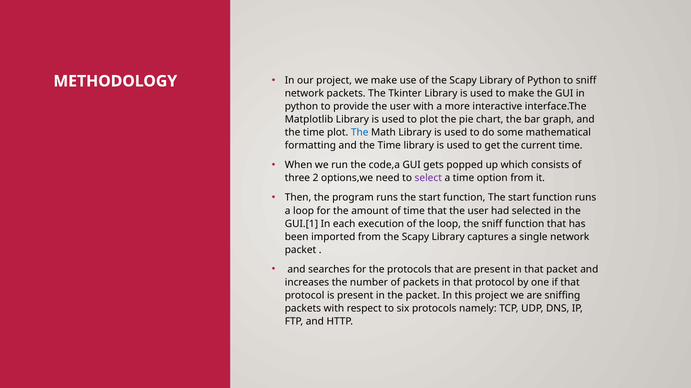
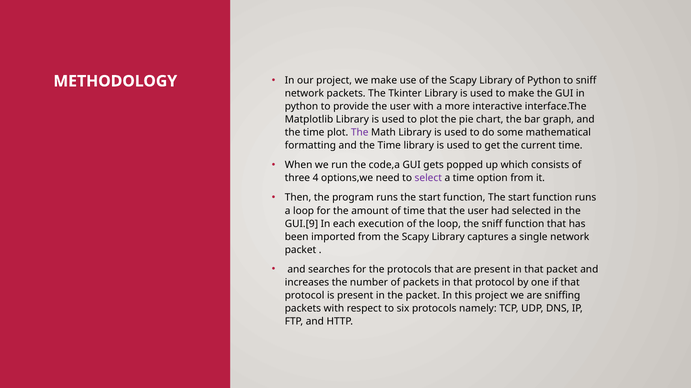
The at (360, 133) colour: blue -> purple
2: 2 -> 4
GUI.[1: GUI.[1 -> GUI.[9
